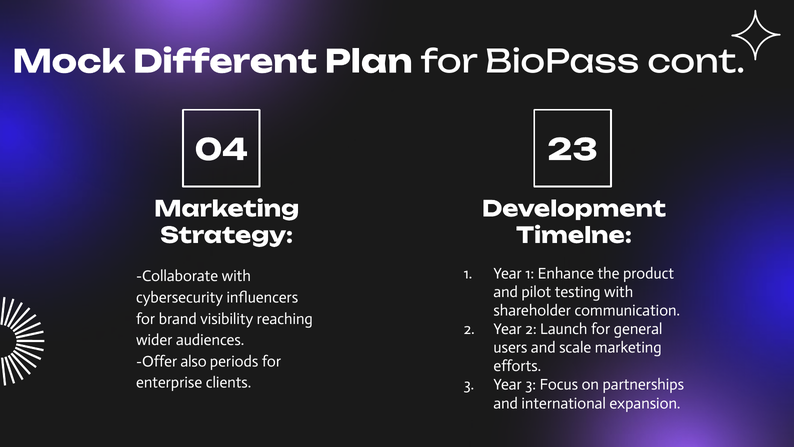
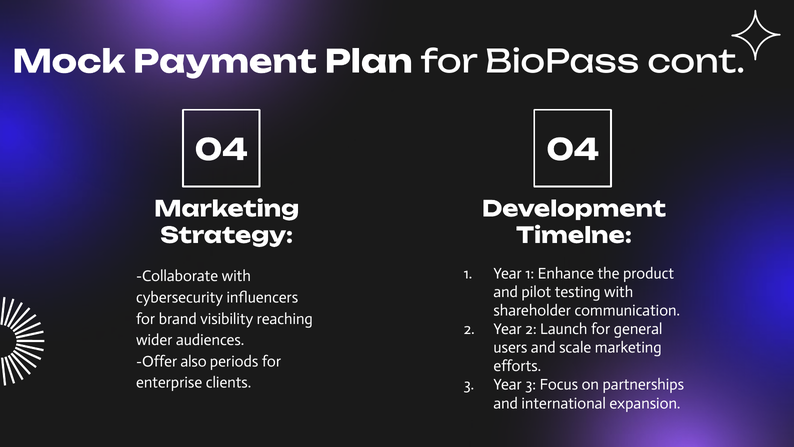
Different: Different -> Payment
04 23: 23 -> 04
